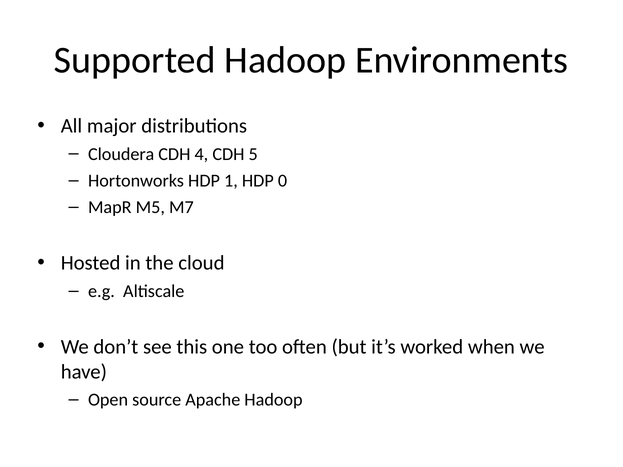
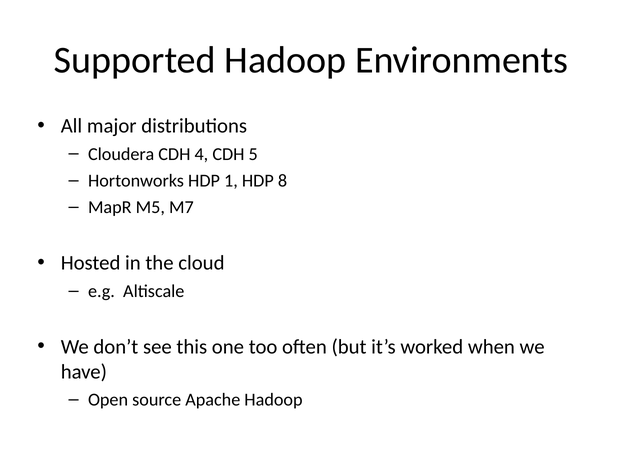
0: 0 -> 8
